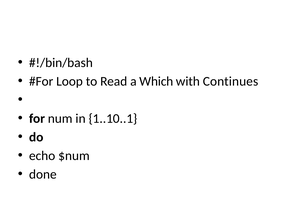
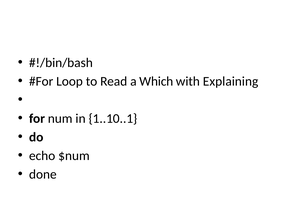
Continues: Continues -> Explaining
